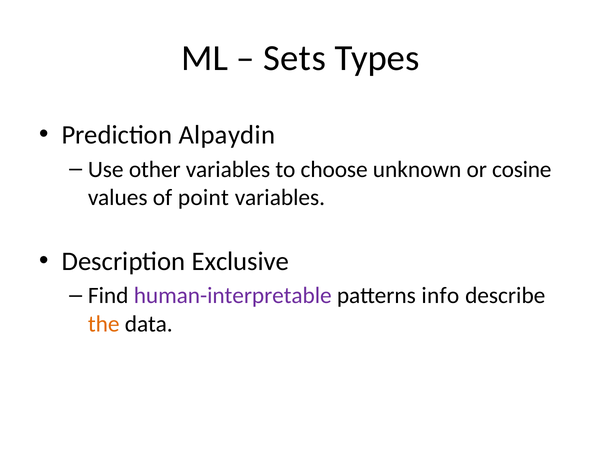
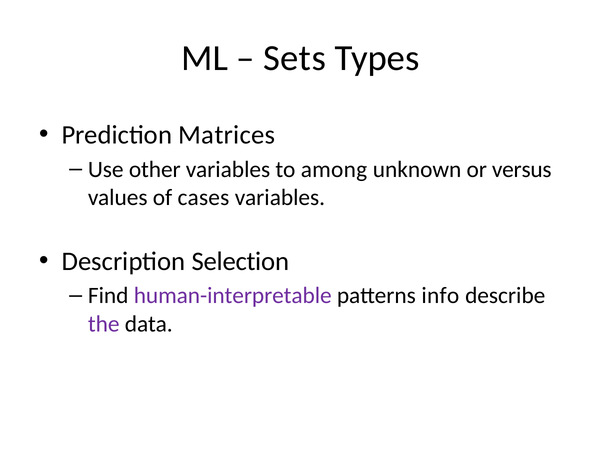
Alpaydin: Alpaydin -> Matrices
choose: choose -> among
cosine: cosine -> versus
point: point -> cases
Exclusive: Exclusive -> Selection
the colour: orange -> purple
